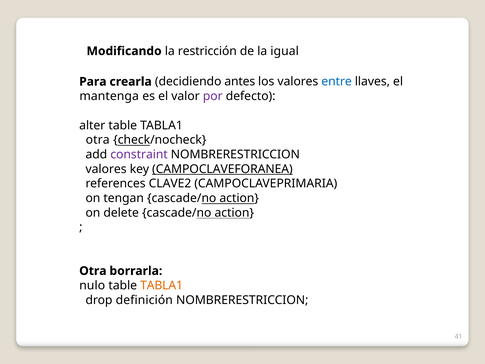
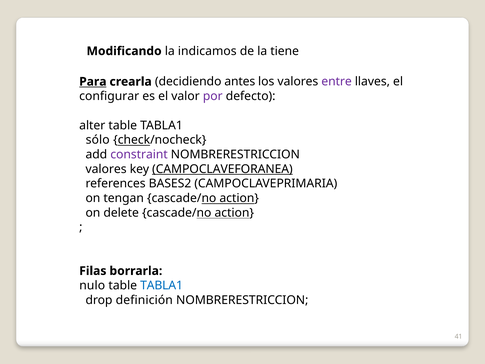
restricción: restricción -> indicamos
igual: igual -> tiene
Para underline: none -> present
entre colour: blue -> purple
mantenga: mantenga -> configurar
otra at (98, 140): otra -> sólo
CLAVE2: CLAVE2 -> BASES2
Otra at (93, 271): Otra -> Filas
TABLA1 at (162, 285) colour: orange -> blue
